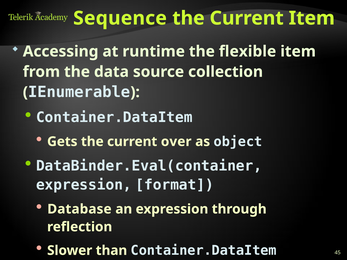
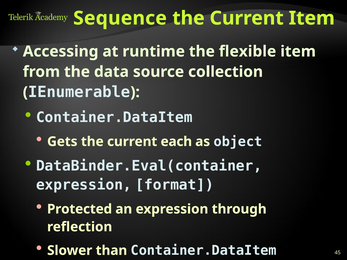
over: over -> each
Database: Database -> Protected
